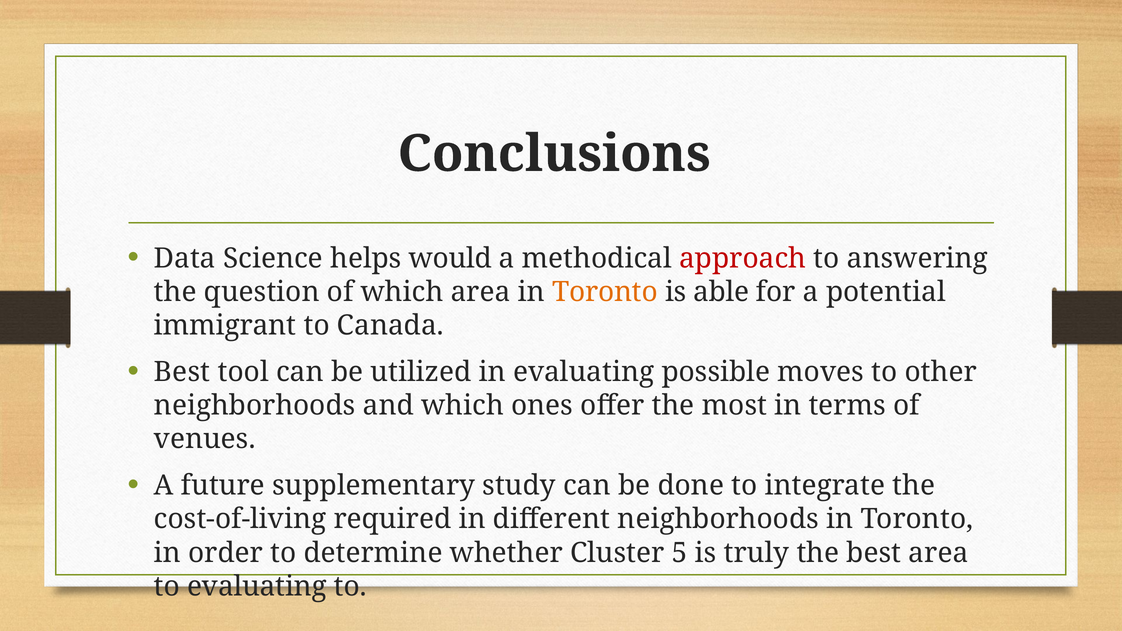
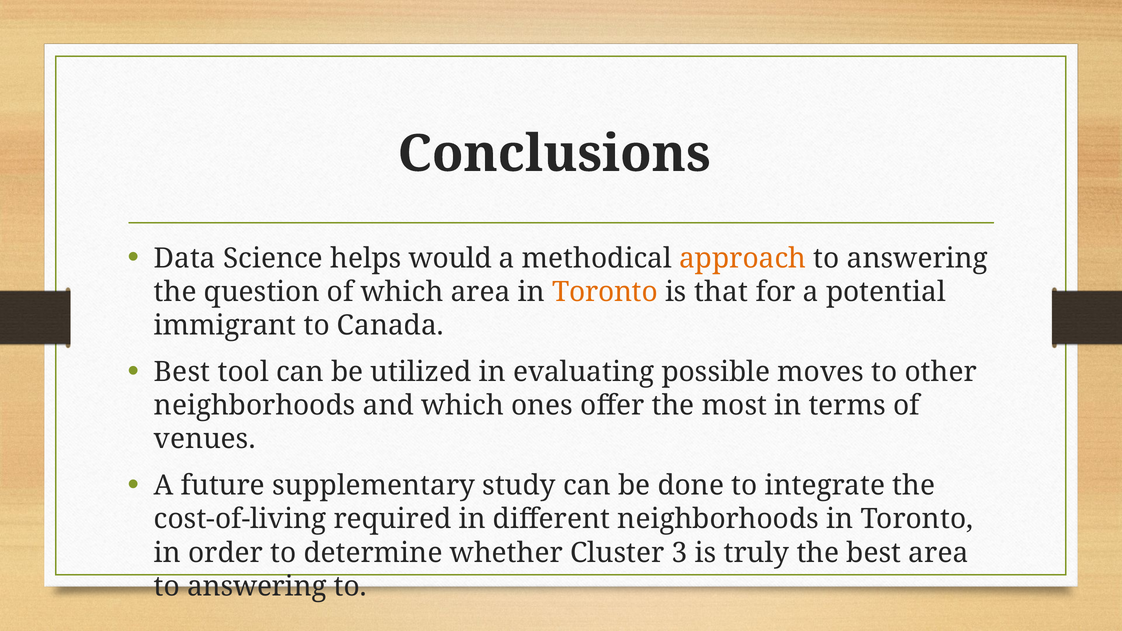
approach colour: red -> orange
able: able -> that
5: 5 -> 3
evaluating at (257, 587): evaluating -> answering
